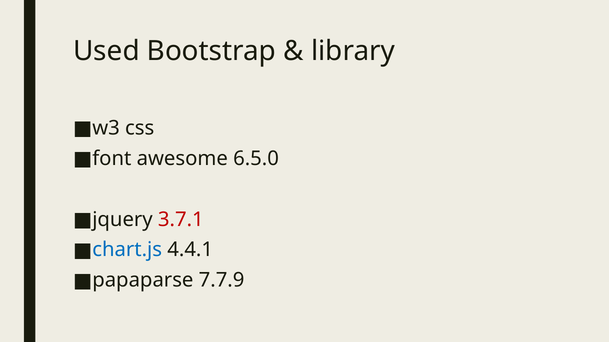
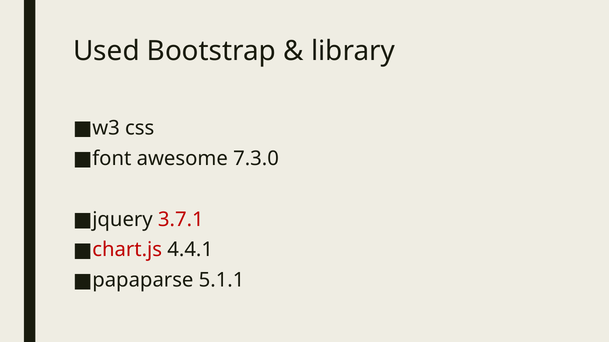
6.5.0: 6.5.0 -> 7.3.0
chart.js colour: blue -> red
7.7.9: 7.7.9 -> 5.1.1
